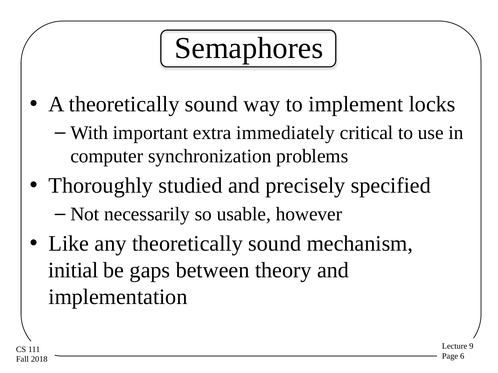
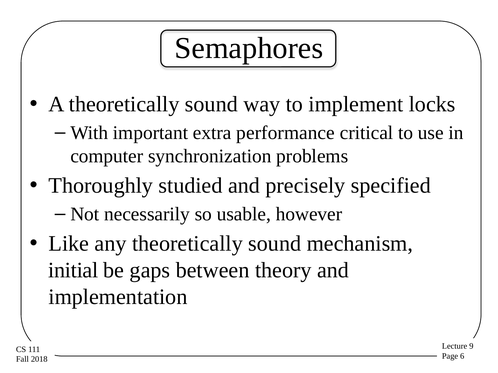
immediately: immediately -> performance
